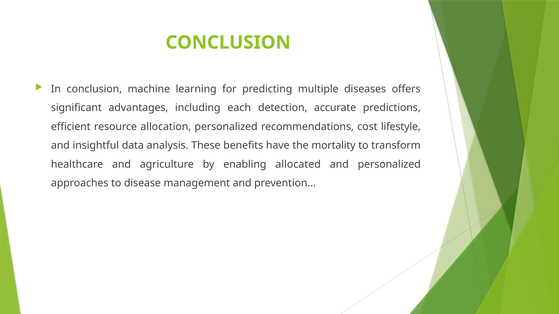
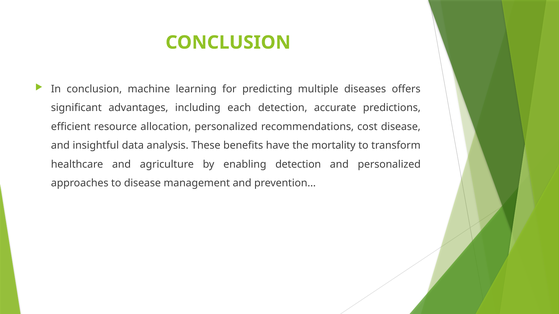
cost lifestyle: lifestyle -> disease
enabling allocated: allocated -> detection
